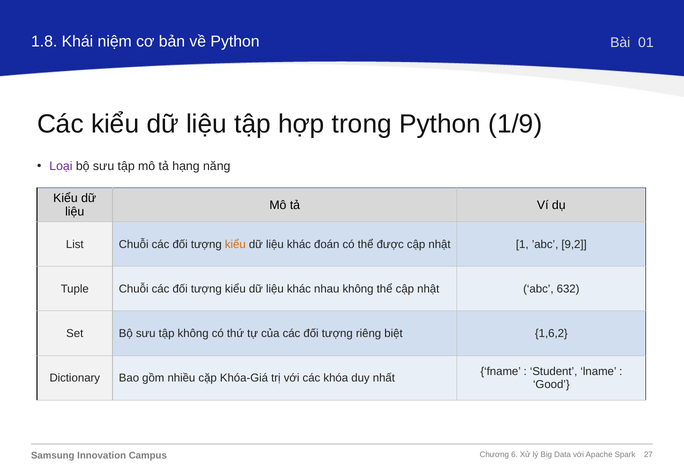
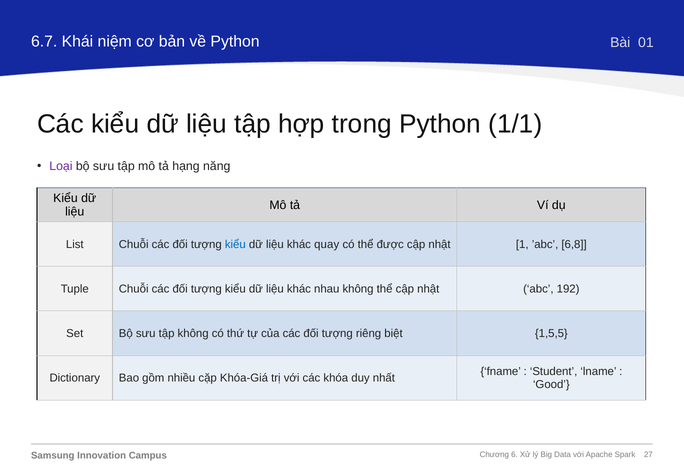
1.8: 1.8 -> 6.7
1/9: 1/9 -> 1/1
kiểu at (235, 244) colour: orange -> blue
đoán: đoán -> quay
9,2: 9,2 -> 6,8
632: 632 -> 192
1,6,2: 1,6,2 -> 1,5,5
